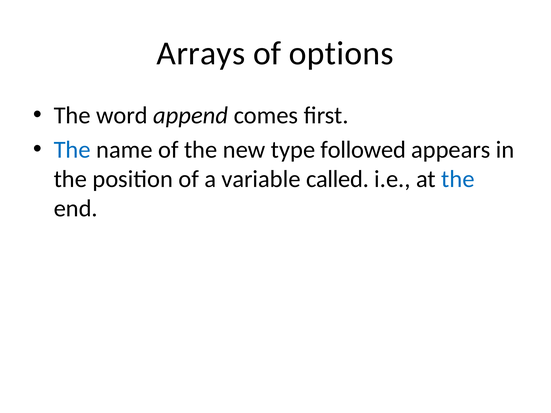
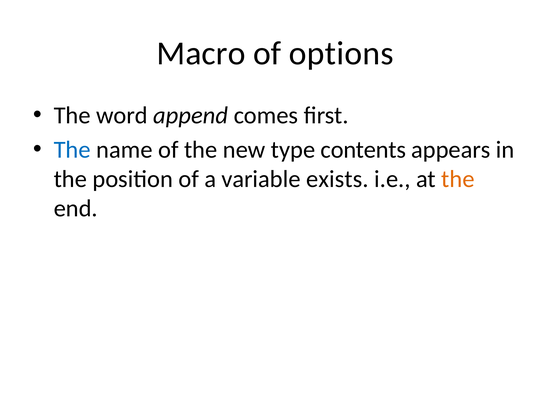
Arrays: Arrays -> Macro
followed: followed -> contents
called: called -> exists
the at (458, 179) colour: blue -> orange
